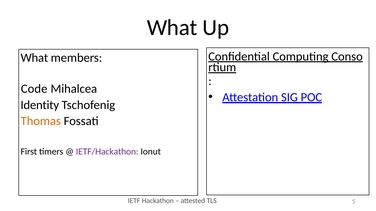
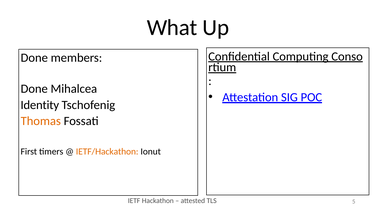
What at (34, 58): What -> Done
Code at (34, 89): Code -> Done
IETF/Hackathon colour: purple -> orange
